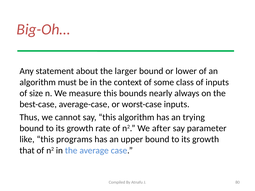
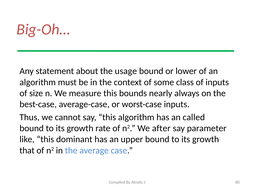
larger: larger -> usage
trying: trying -> called
programs: programs -> dominant
